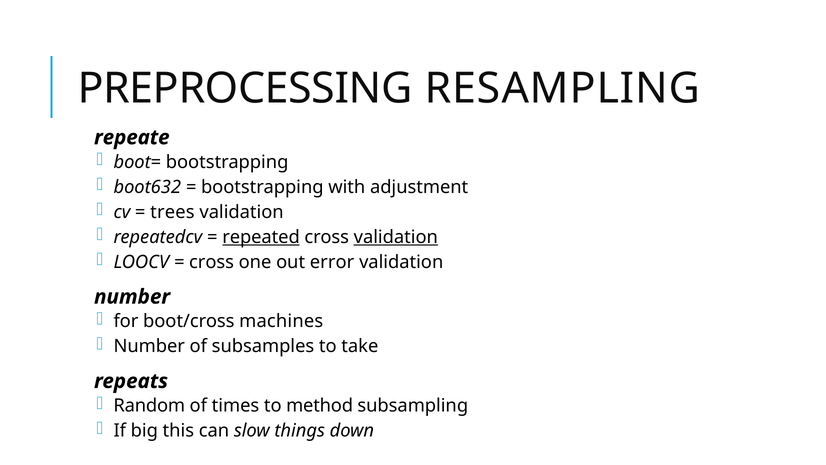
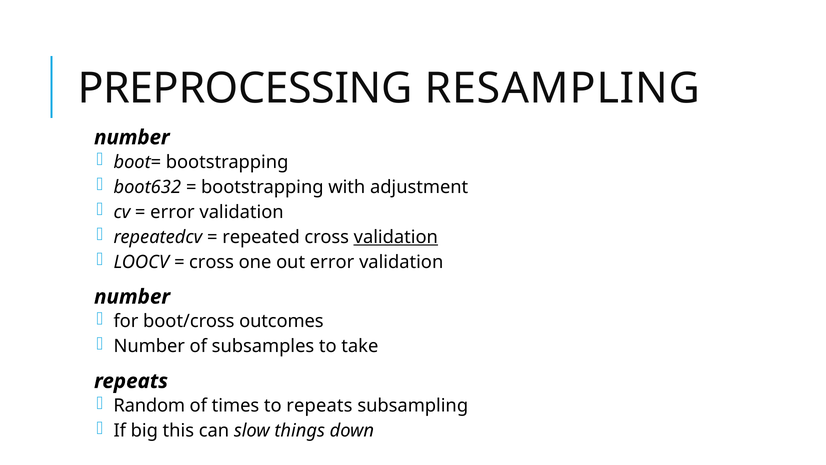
repeate at (132, 137): repeate -> number
trees at (172, 212): trees -> error
repeated underline: present -> none
machines: machines -> outcomes
to method: method -> repeats
